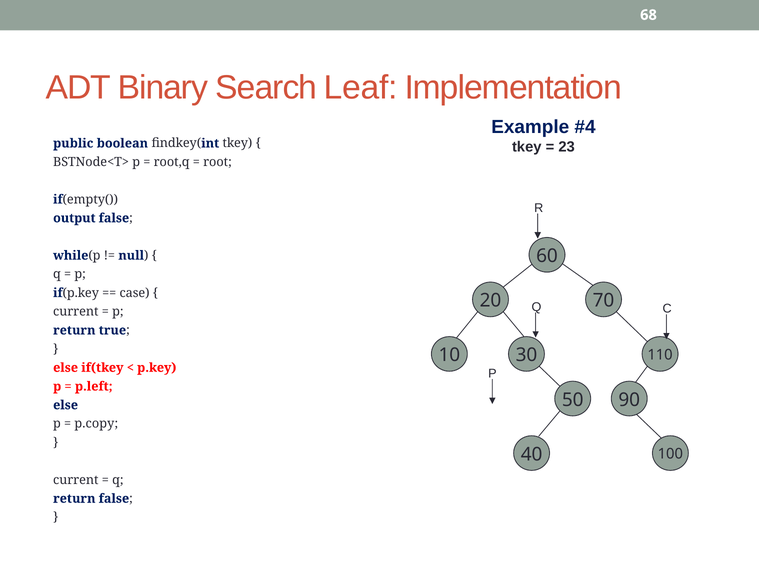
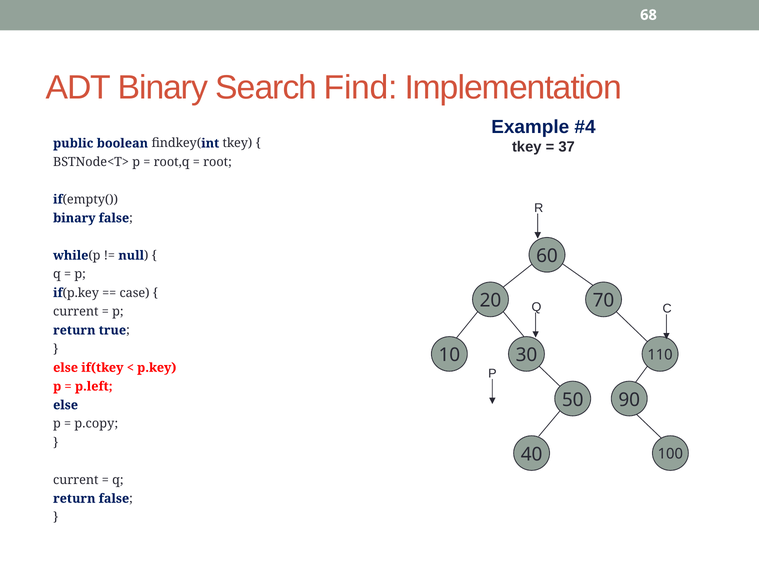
Leaf: Leaf -> Find
23: 23 -> 37
output at (74, 218): output -> binary
